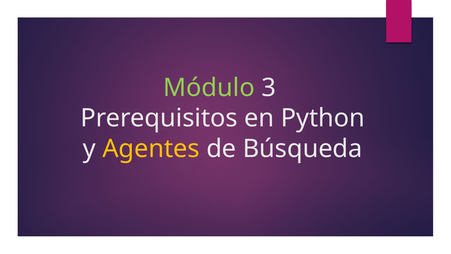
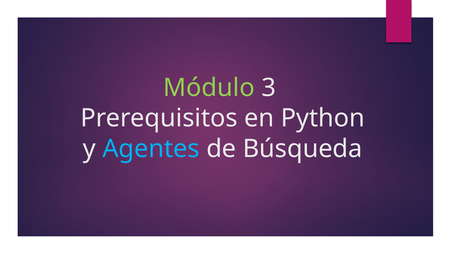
Agentes colour: yellow -> light blue
